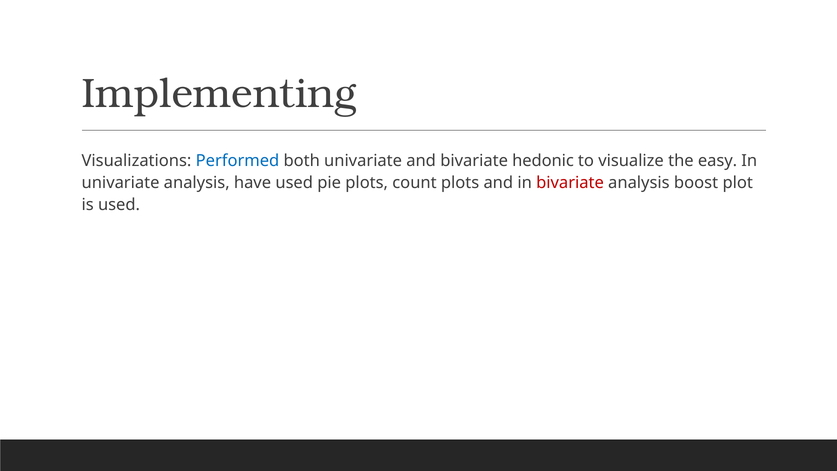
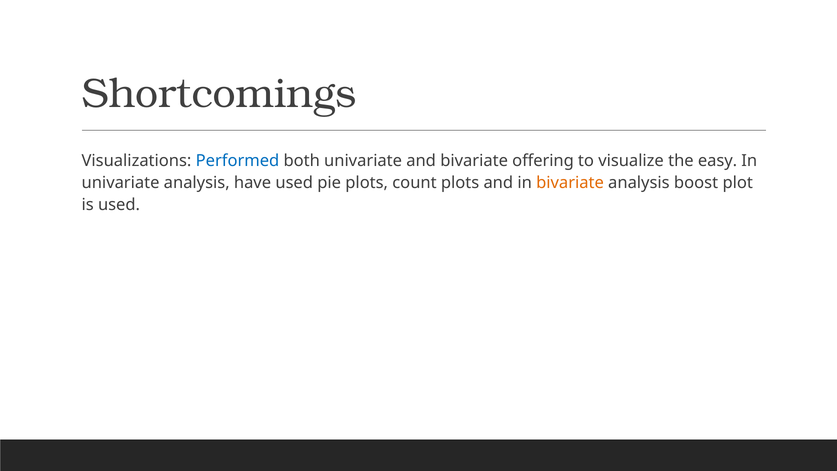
Implementing: Implementing -> Shortcomings
hedonic: hedonic -> offering
bivariate at (570, 183) colour: red -> orange
